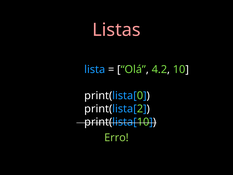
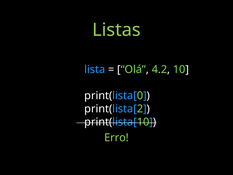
Listas colour: pink -> light green
